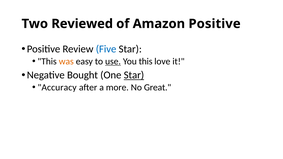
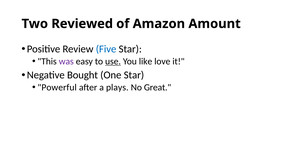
Amazon Positive: Positive -> Amount
was colour: orange -> purple
You this: this -> like
Star at (134, 75) underline: present -> none
Accuracy: Accuracy -> Powerful
more: more -> plays
